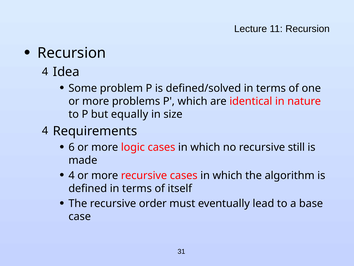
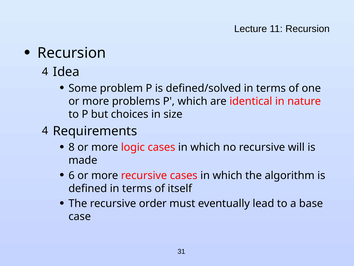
equally: equally -> choices
6: 6 -> 8
still: still -> will
4 at (72, 175): 4 -> 6
